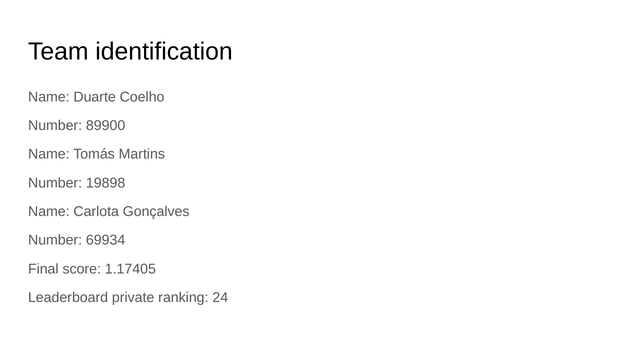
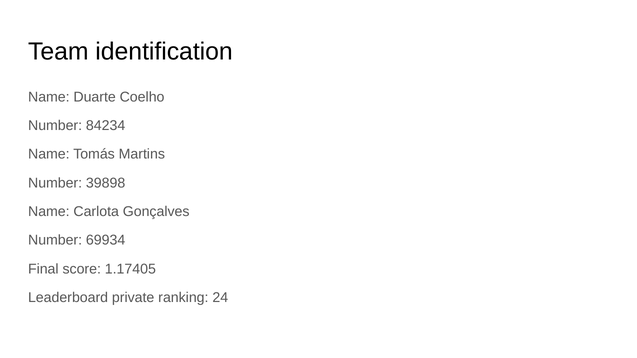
89900: 89900 -> 84234
19898: 19898 -> 39898
